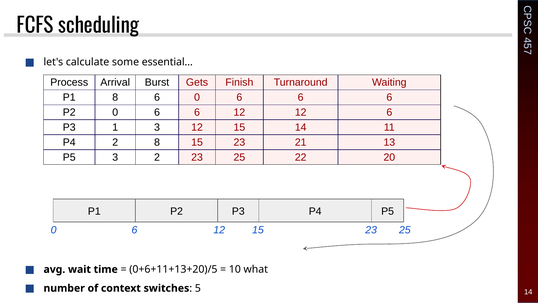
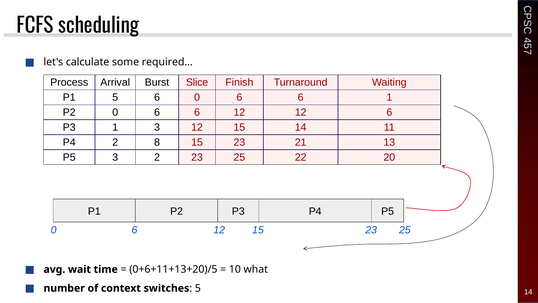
essential…: essential… -> required…
Gets: Gets -> Slice
P1 8: 8 -> 5
6 6 6: 6 -> 1
